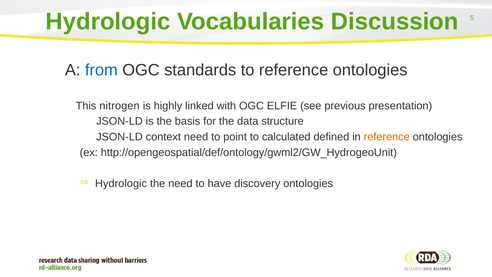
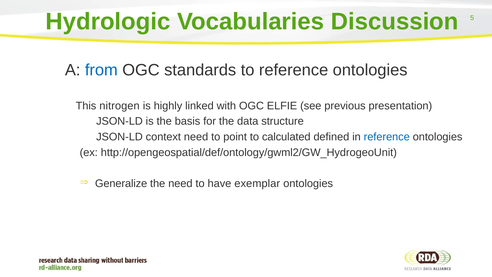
reference at (387, 137) colour: orange -> blue
Hydrologic at (121, 184): Hydrologic -> Generalize
discovery: discovery -> exemplar
